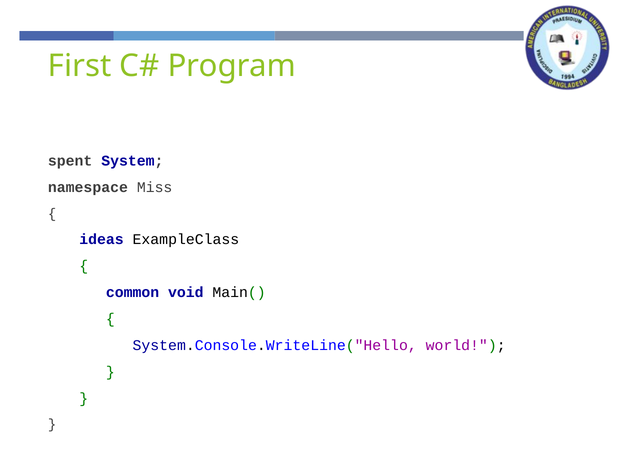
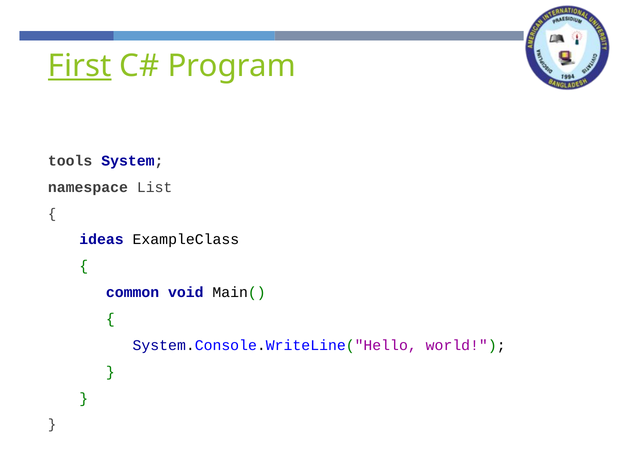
First underline: none -> present
spent: spent -> tools
Miss: Miss -> List
